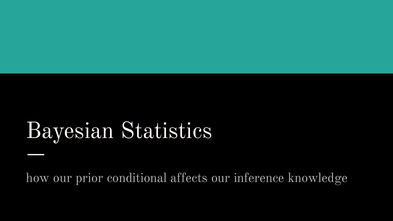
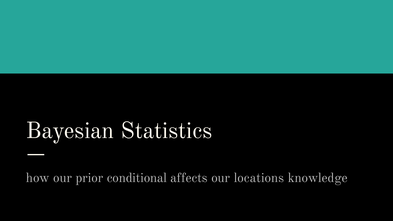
inference: inference -> locations
